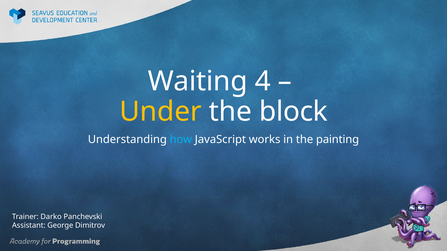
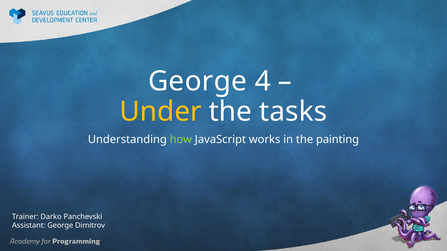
Waiting at (198, 82): Waiting -> George
block: block -> tasks
how colour: light blue -> light green
